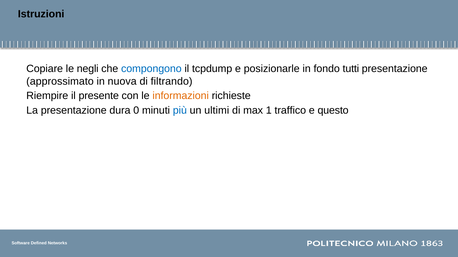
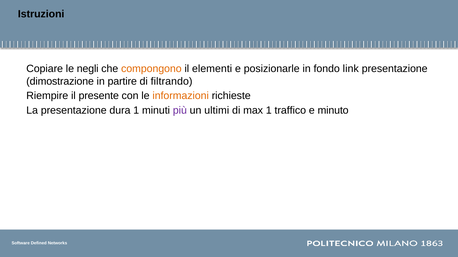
compongono colour: blue -> orange
tcpdump: tcpdump -> elementi
tutti: tutti -> link
approssimato: approssimato -> dimostrazione
nuova: nuova -> partire
dura 0: 0 -> 1
più colour: blue -> purple
questo: questo -> minuto
